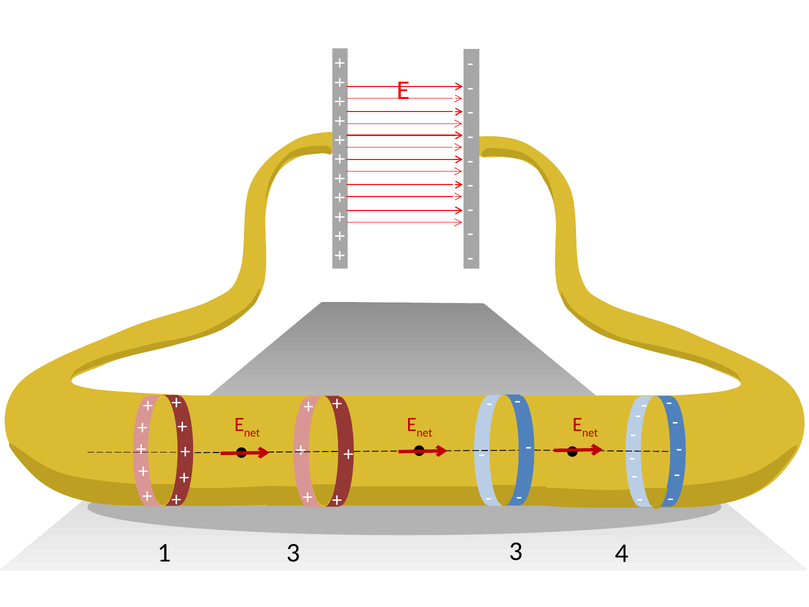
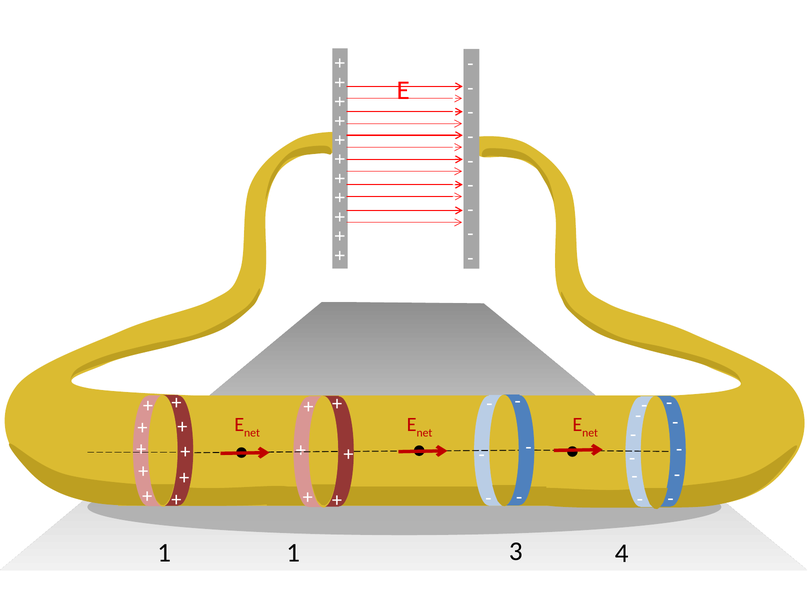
1 3: 3 -> 1
